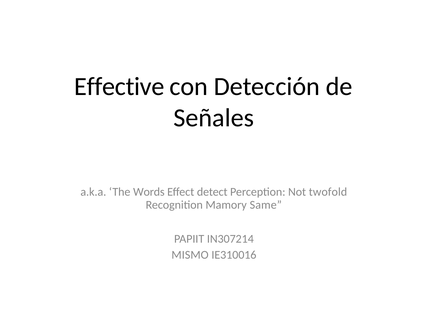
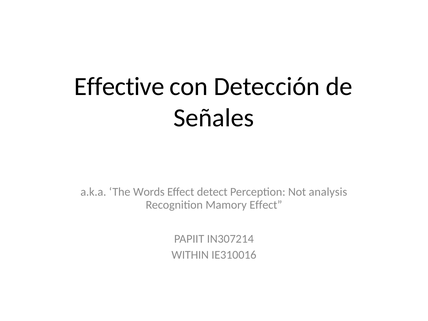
twofold: twofold -> analysis
Mamory Same: Same -> Effect
MISMO: MISMO -> WITHIN
